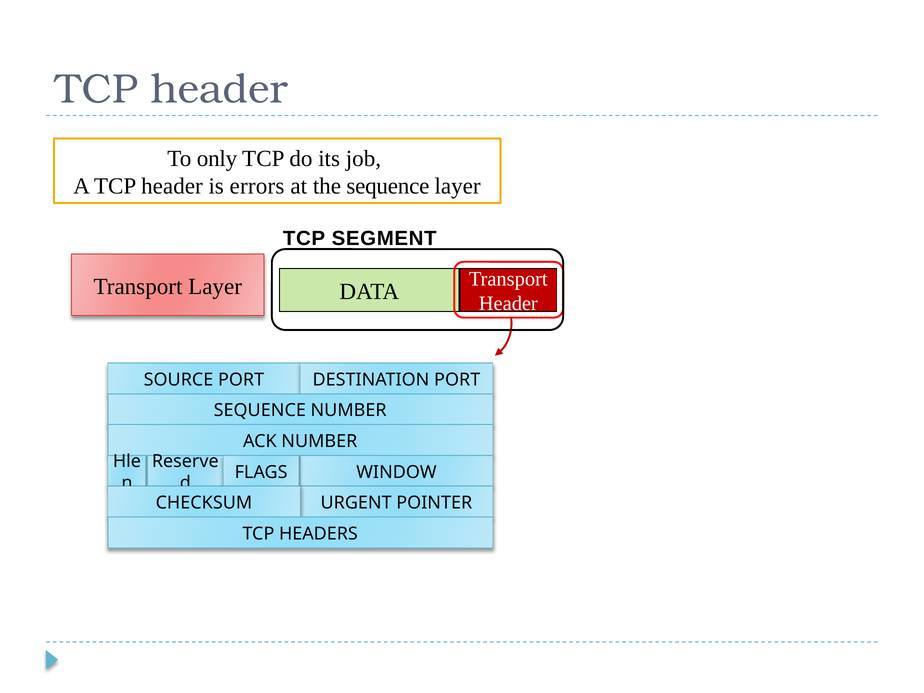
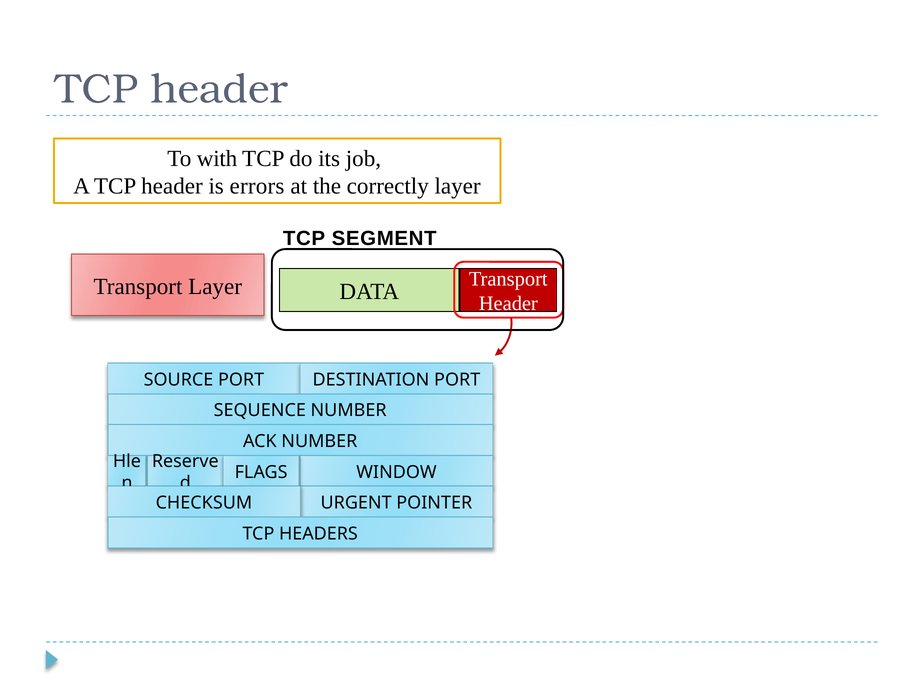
only: only -> with
the sequence: sequence -> correctly
